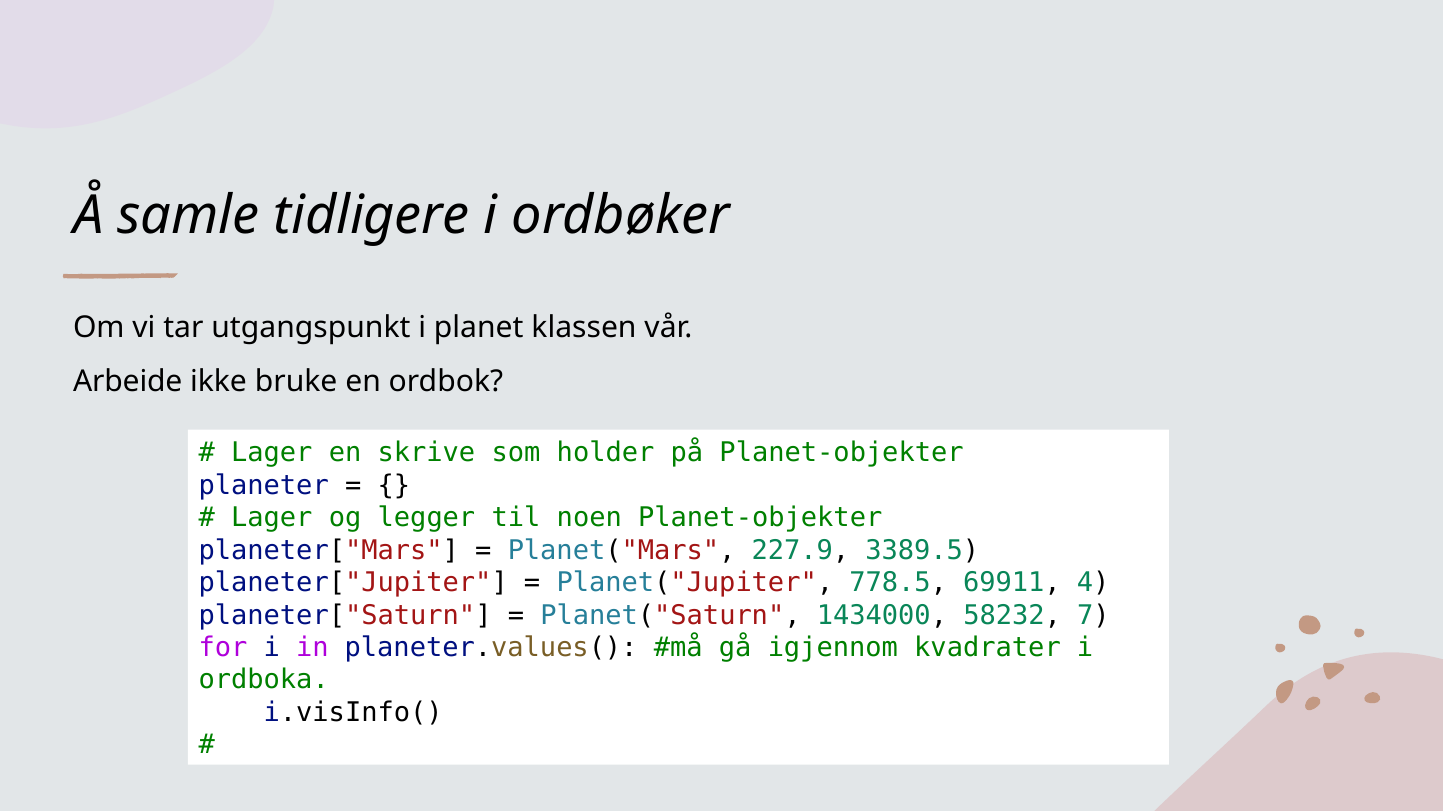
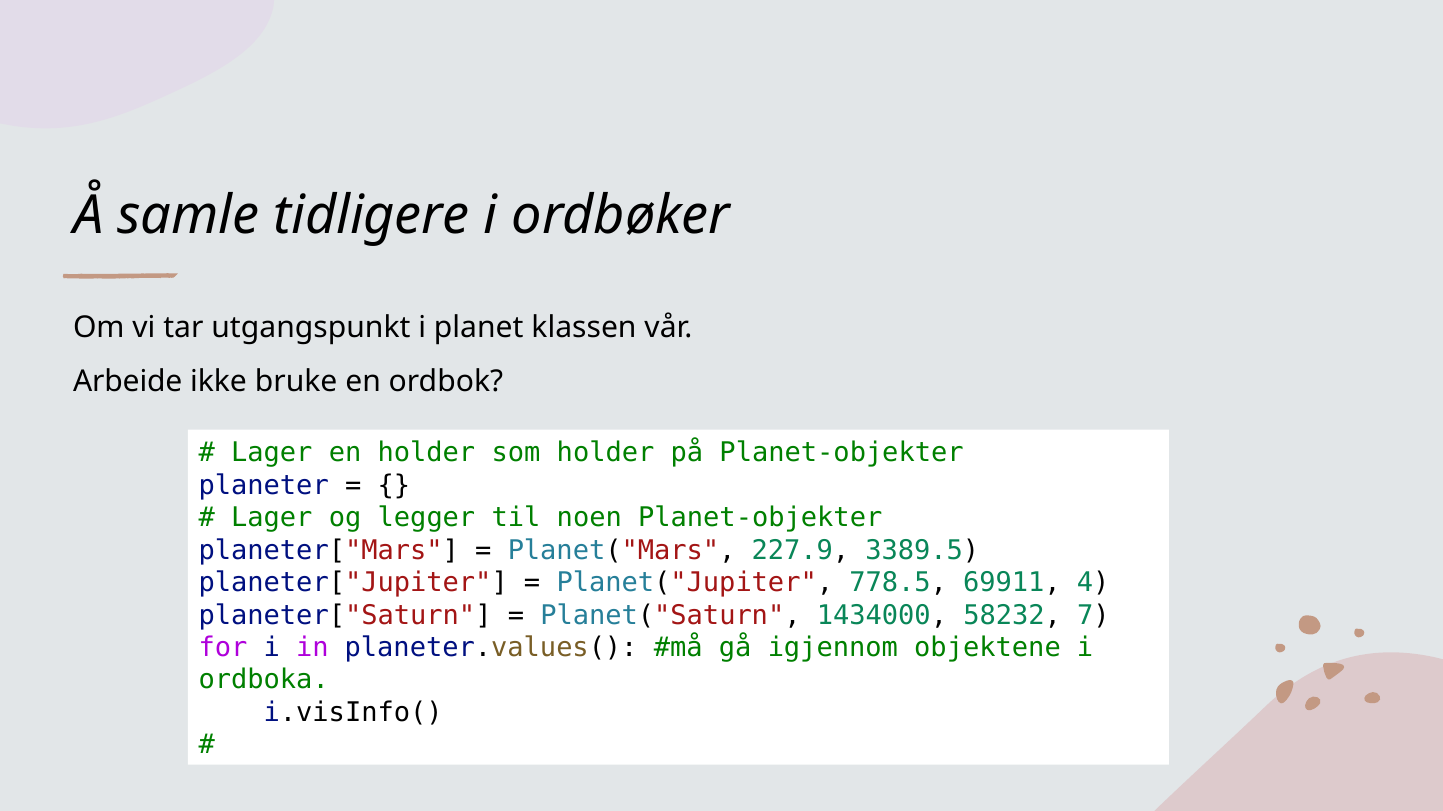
en skrive: skrive -> holder
kvadrater: kvadrater -> objektene
